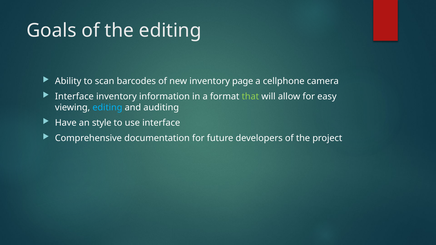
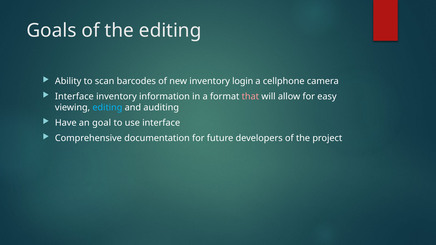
page: page -> login
that colour: light green -> pink
style: style -> goal
